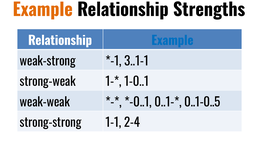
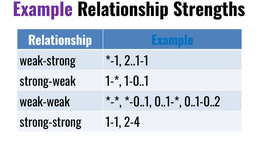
Example at (43, 10) colour: orange -> purple
3..1-1: 3..1-1 -> 2..1-1
0..1-0..5: 0..1-0..5 -> 0..1-0..2
